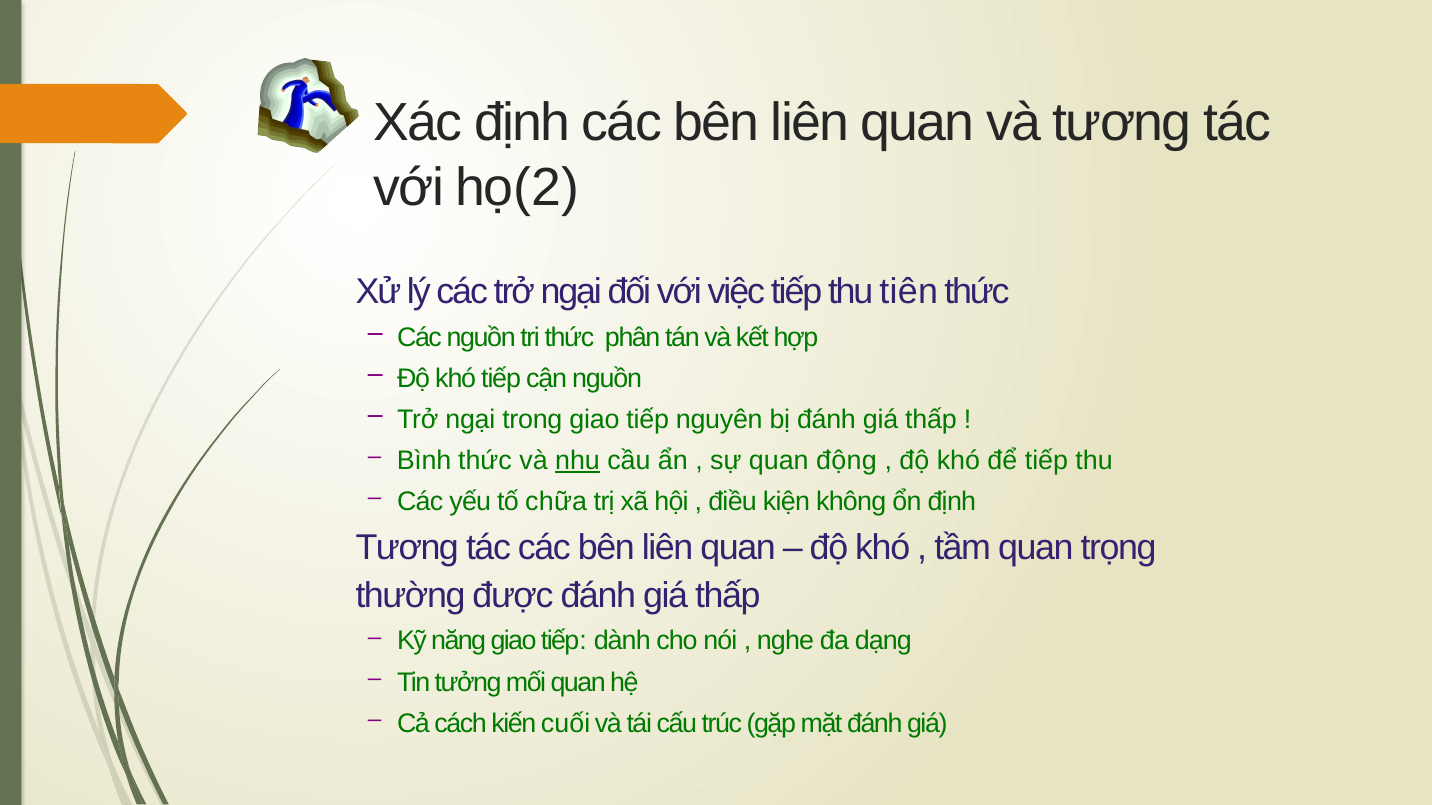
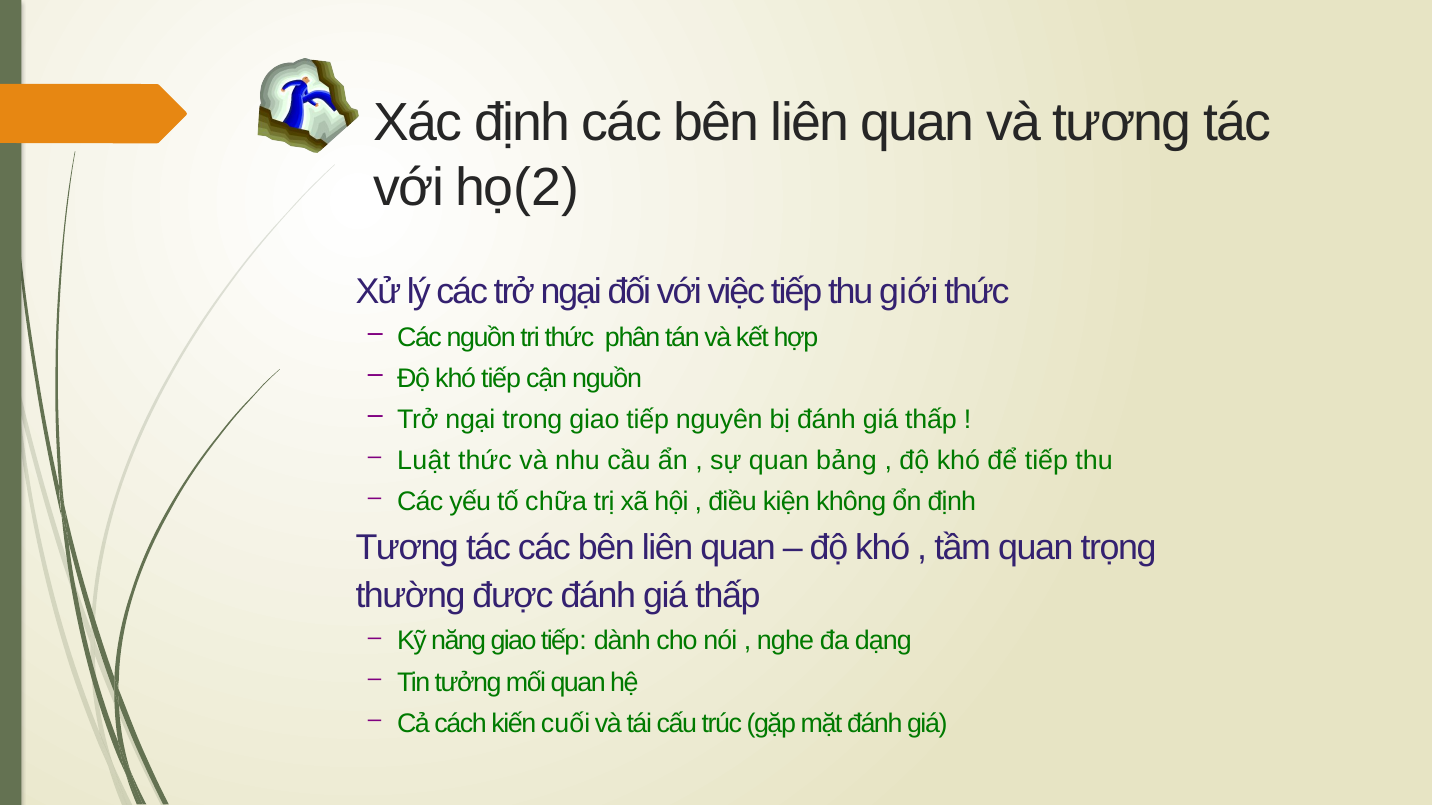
tiên: tiên -> giới
Bình: Bình -> Luật
nhu underline: present -> none
động: động -> bảng
